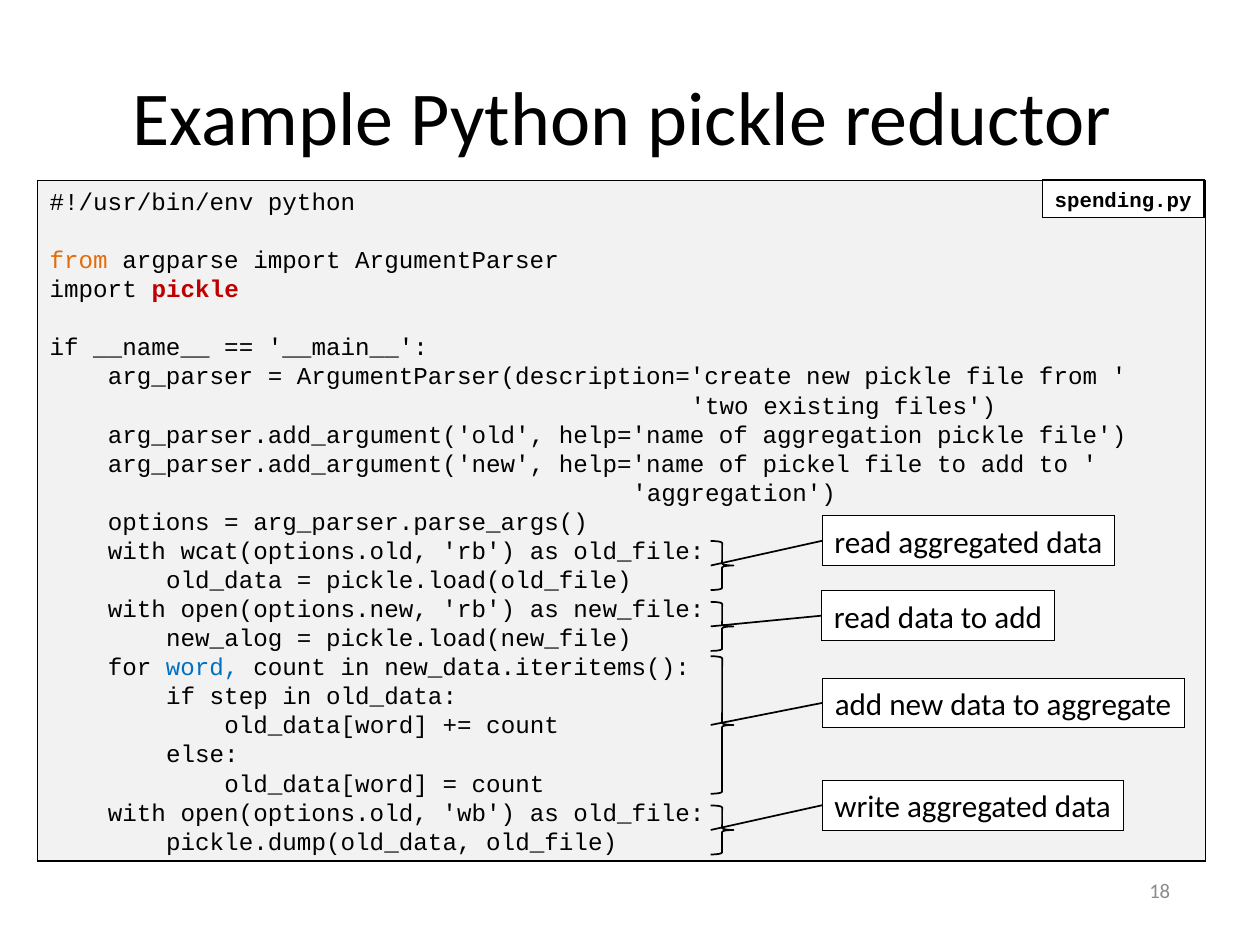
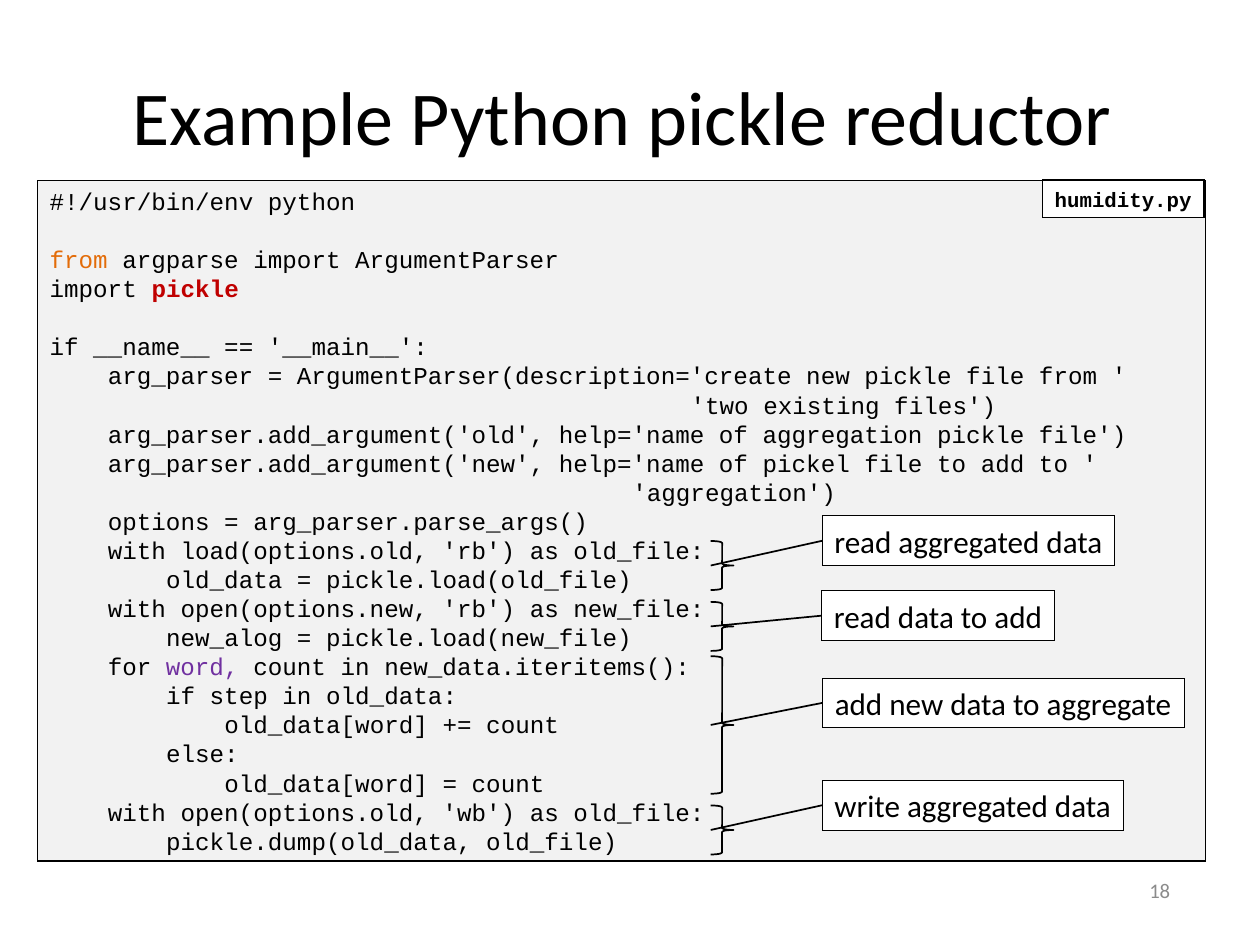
spending.py: spending.py -> humidity.py
wcat(options.old: wcat(options.old -> load(options.old
word colour: blue -> purple
